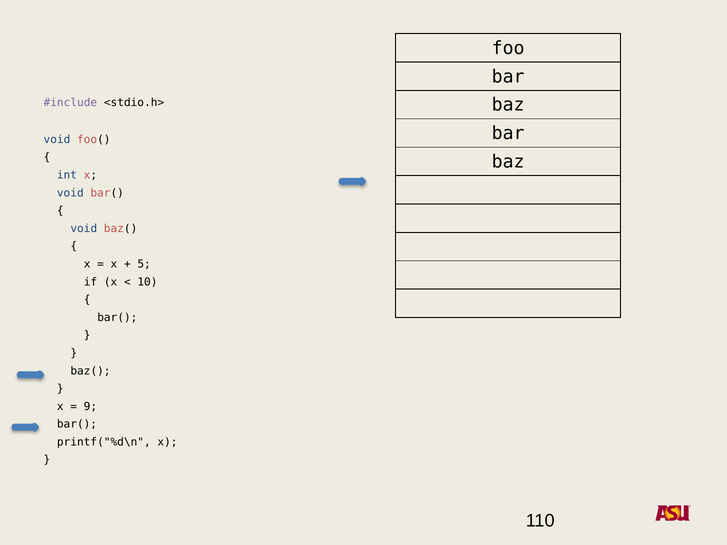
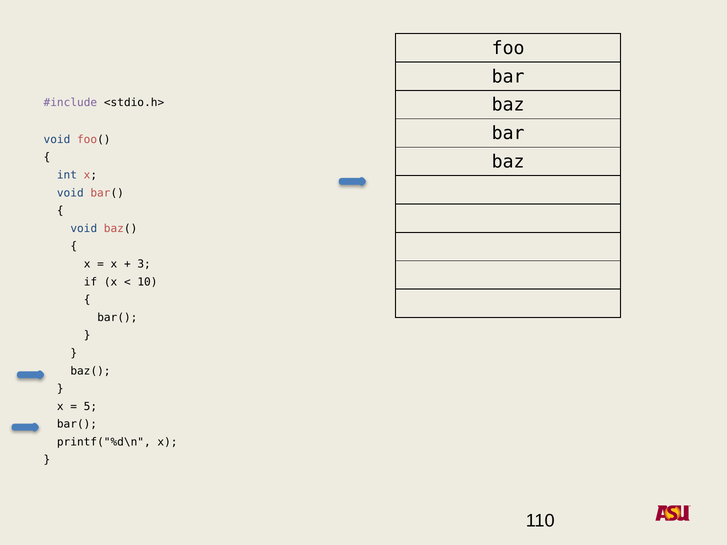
5: 5 -> 3
9: 9 -> 5
